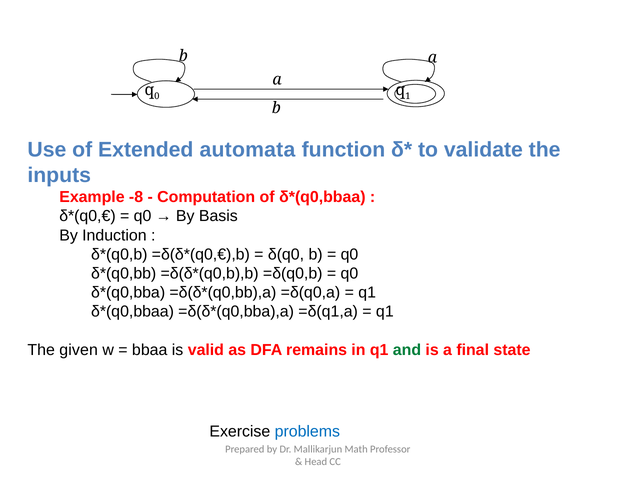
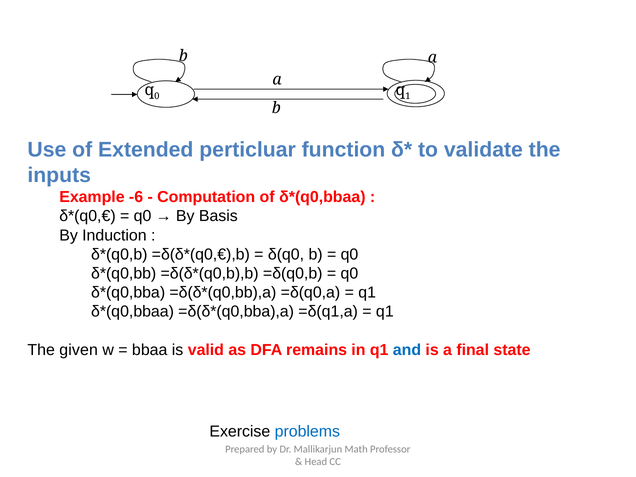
automata: automata -> perticluar
-8: -8 -> -6
and colour: green -> blue
